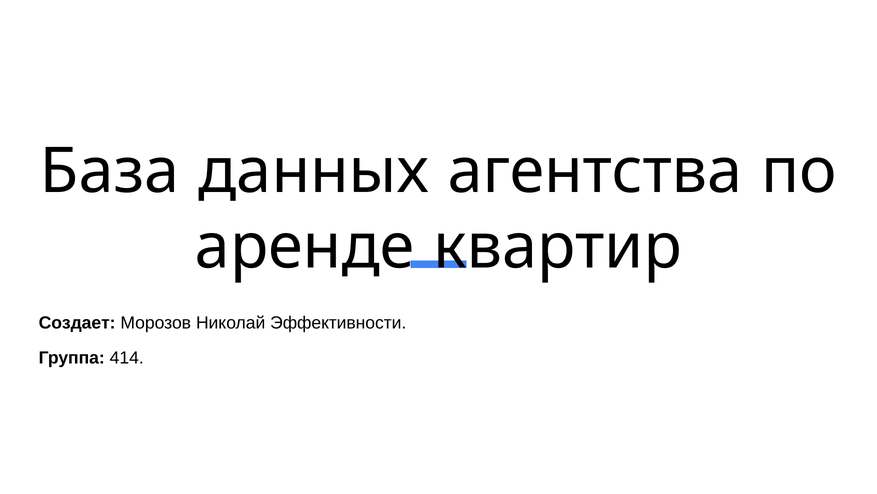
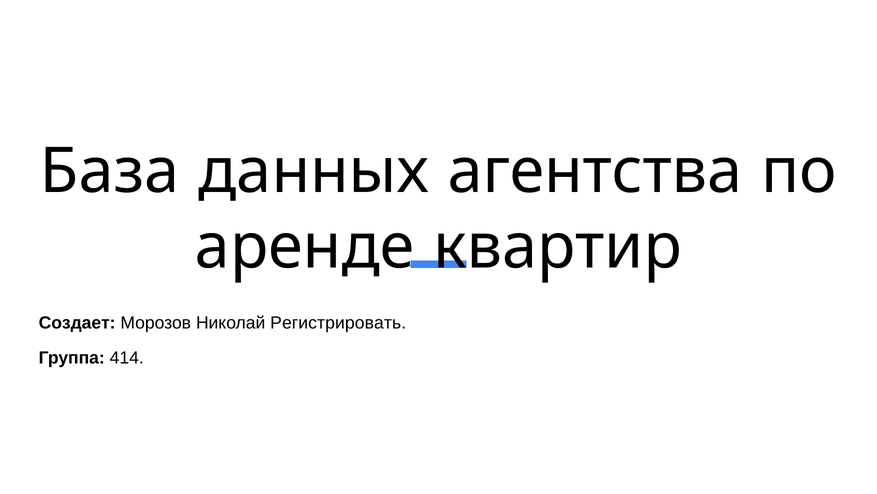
Эффективности: Эффективности -> Регистрировать
